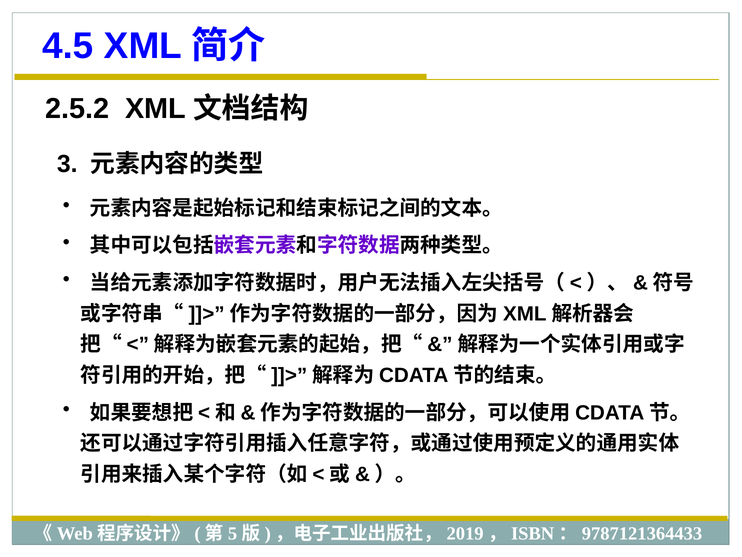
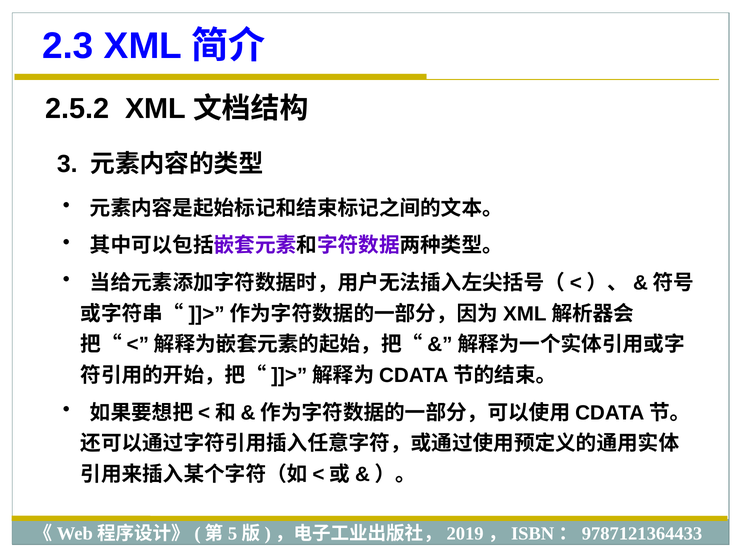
4.5: 4.5 -> 2.3
